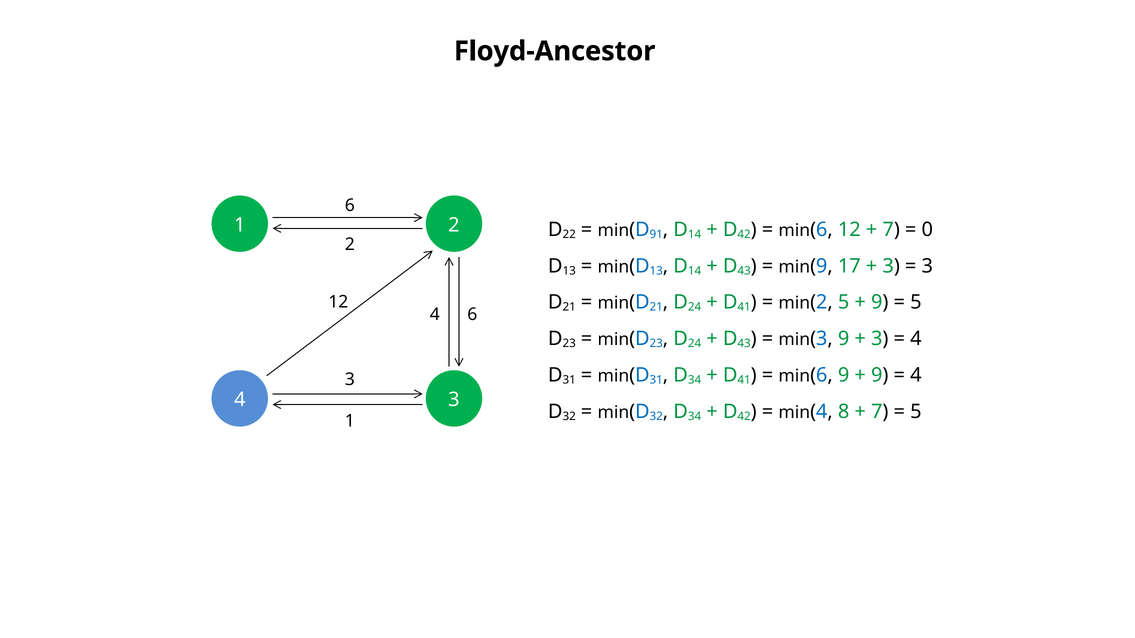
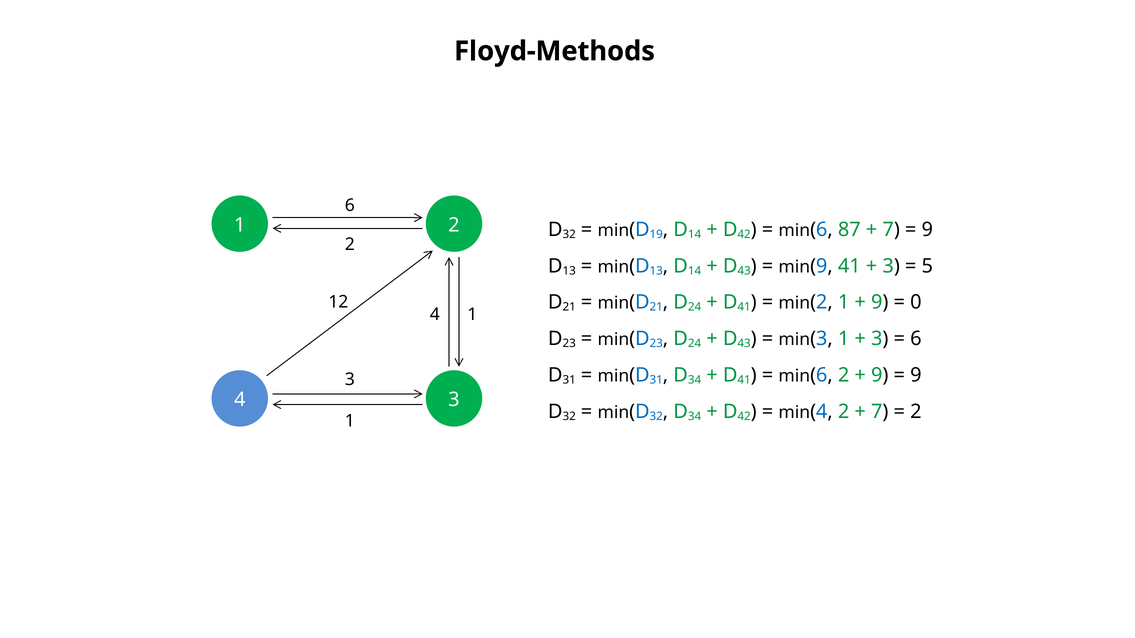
Floyd-Ancestor: Floyd-Ancestor -> Floyd-Methods
22 at (569, 234): 22 -> 32
91: 91 -> 19
min(6 12: 12 -> 87
0 at (927, 230): 0 -> 9
min(9 17: 17 -> 41
3 at (927, 266): 3 -> 5
min(2 5: 5 -> 1
5 at (916, 302): 5 -> 0
4 6: 6 -> 1
min(3 9: 9 -> 1
4 at (916, 339): 4 -> 6
min(6 9: 9 -> 2
4 at (916, 375): 4 -> 9
min(4 8: 8 -> 2
5 at (916, 412): 5 -> 2
